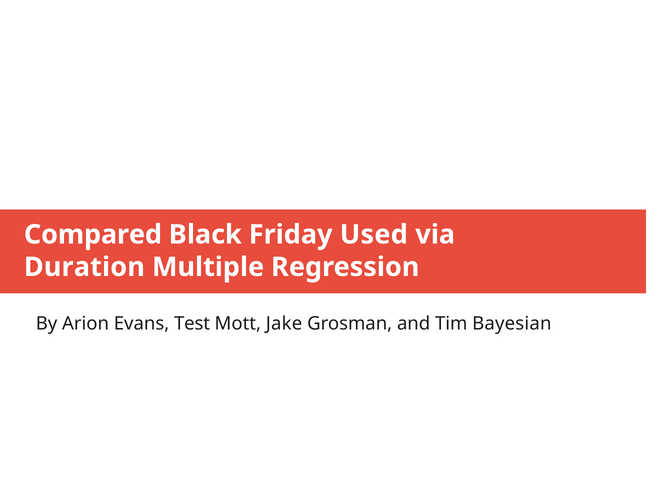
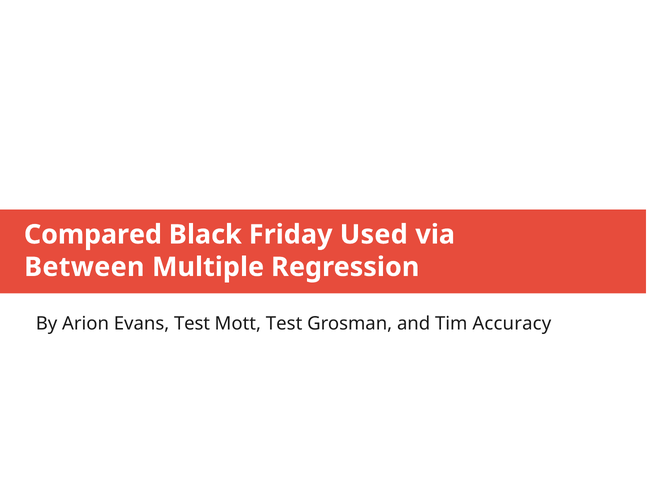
Duration: Duration -> Between
Mott Jake: Jake -> Test
Bayesian: Bayesian -> Accuracy
